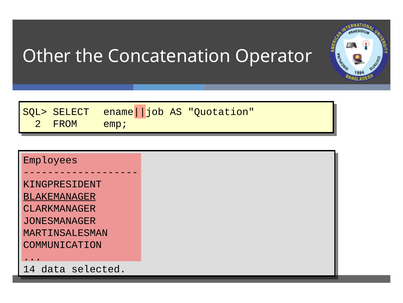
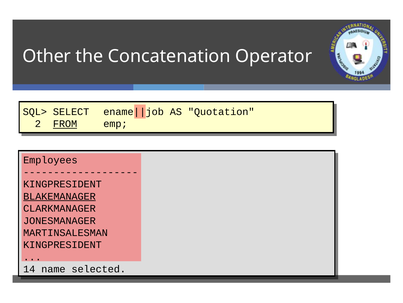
FROM underline: none -> present
COMMUNICATION at (62, 244): COMMUNICATION -> KINGPRESIDENT
data: data -> name
